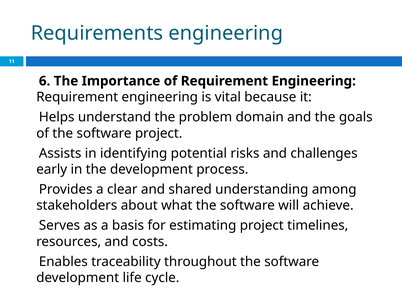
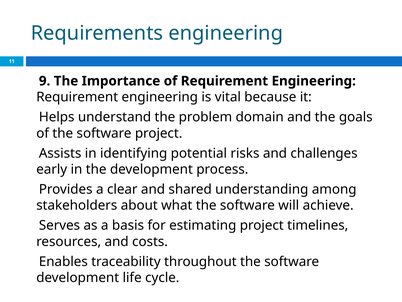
6: 6 -> 9
